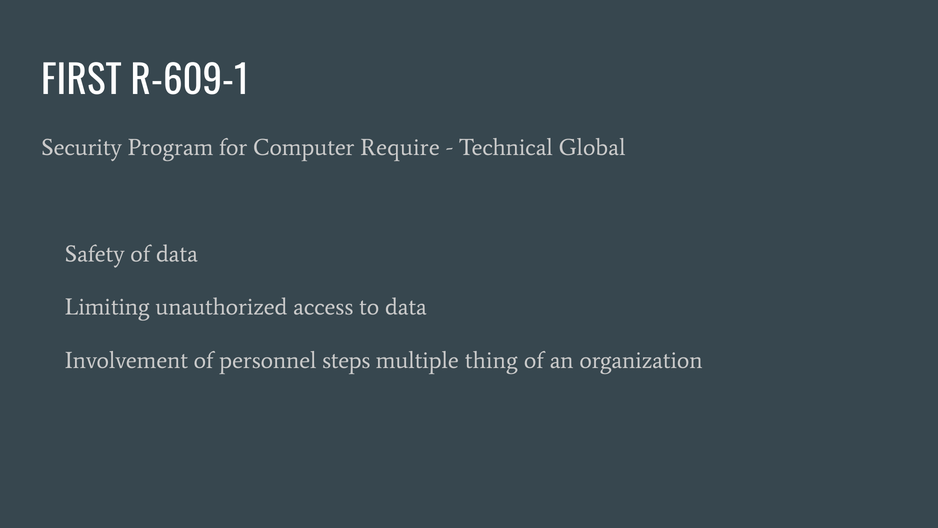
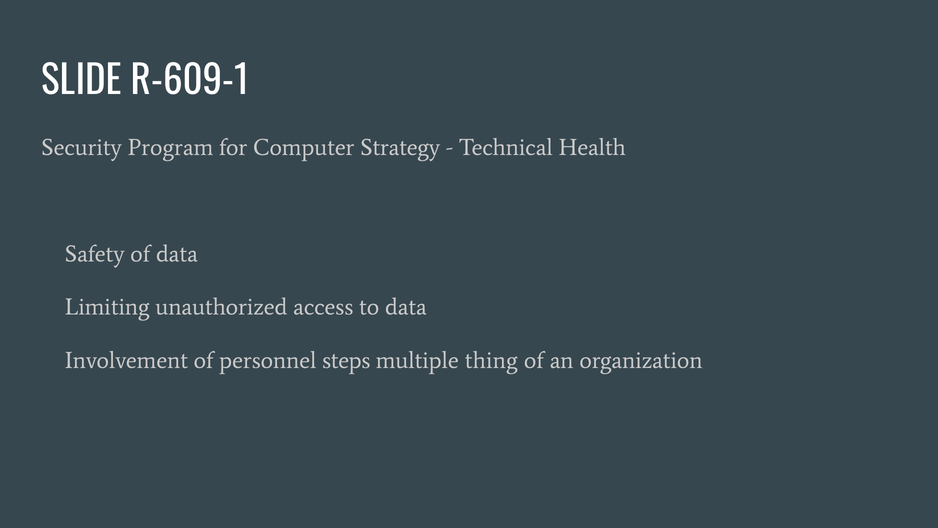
FIRST: FIRST -> SLIDE
Require: Require -> Strategy
Global: Global -> Health
